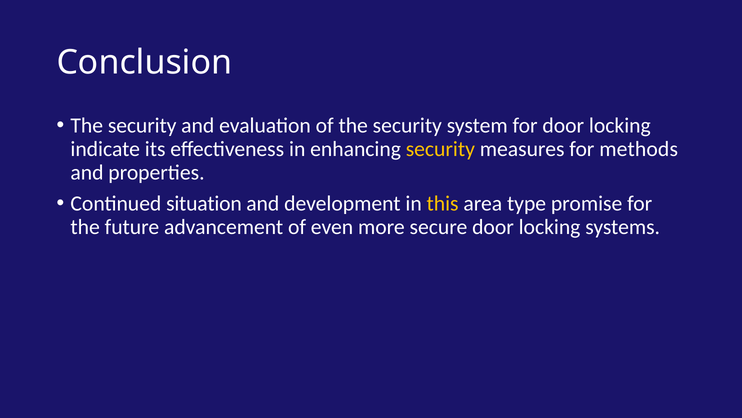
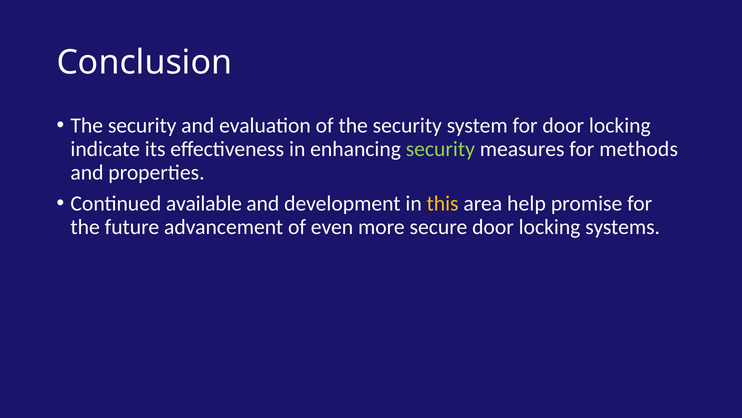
security at (440, 149) colour: yellow -> light green
situation: situation -> available
type: type -> help
